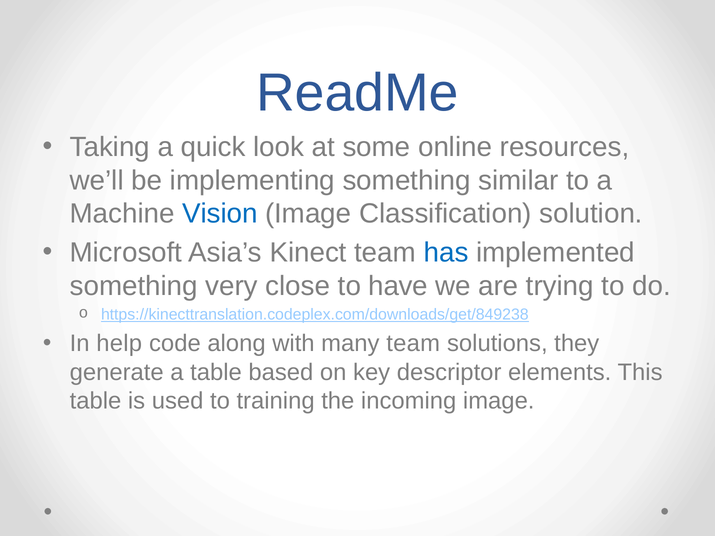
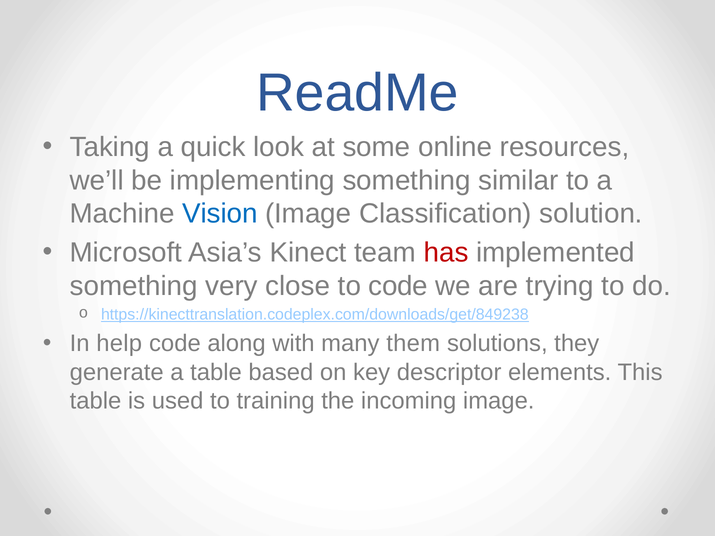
has colour: blue -> red
to have: have -> code
many team: team -> them
